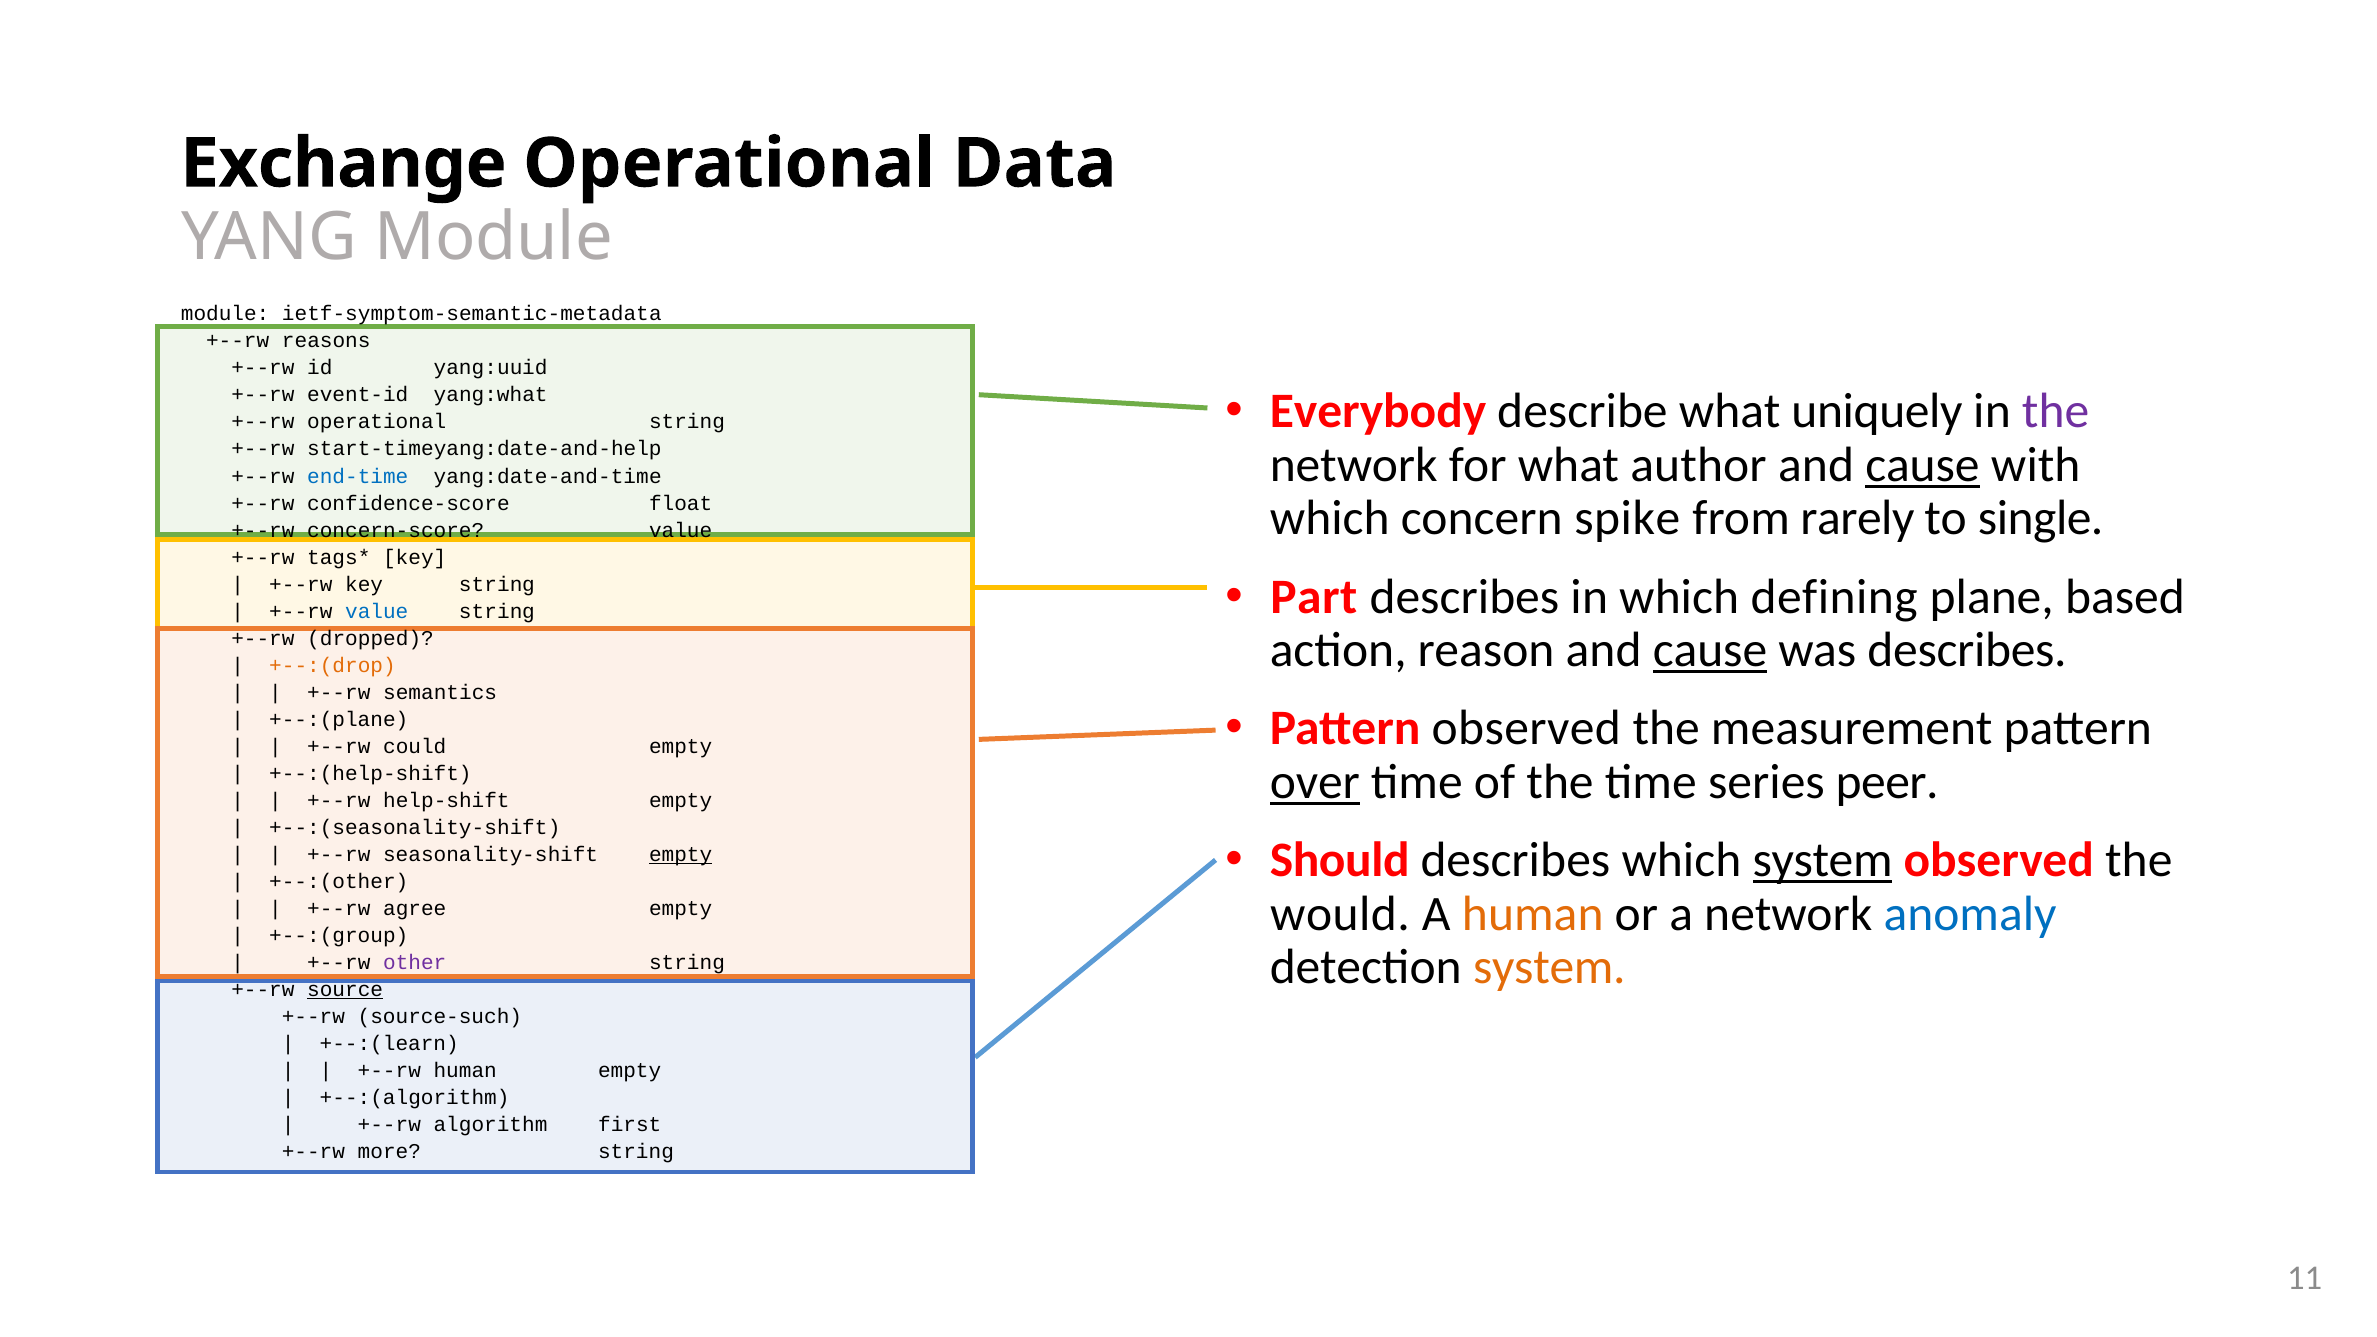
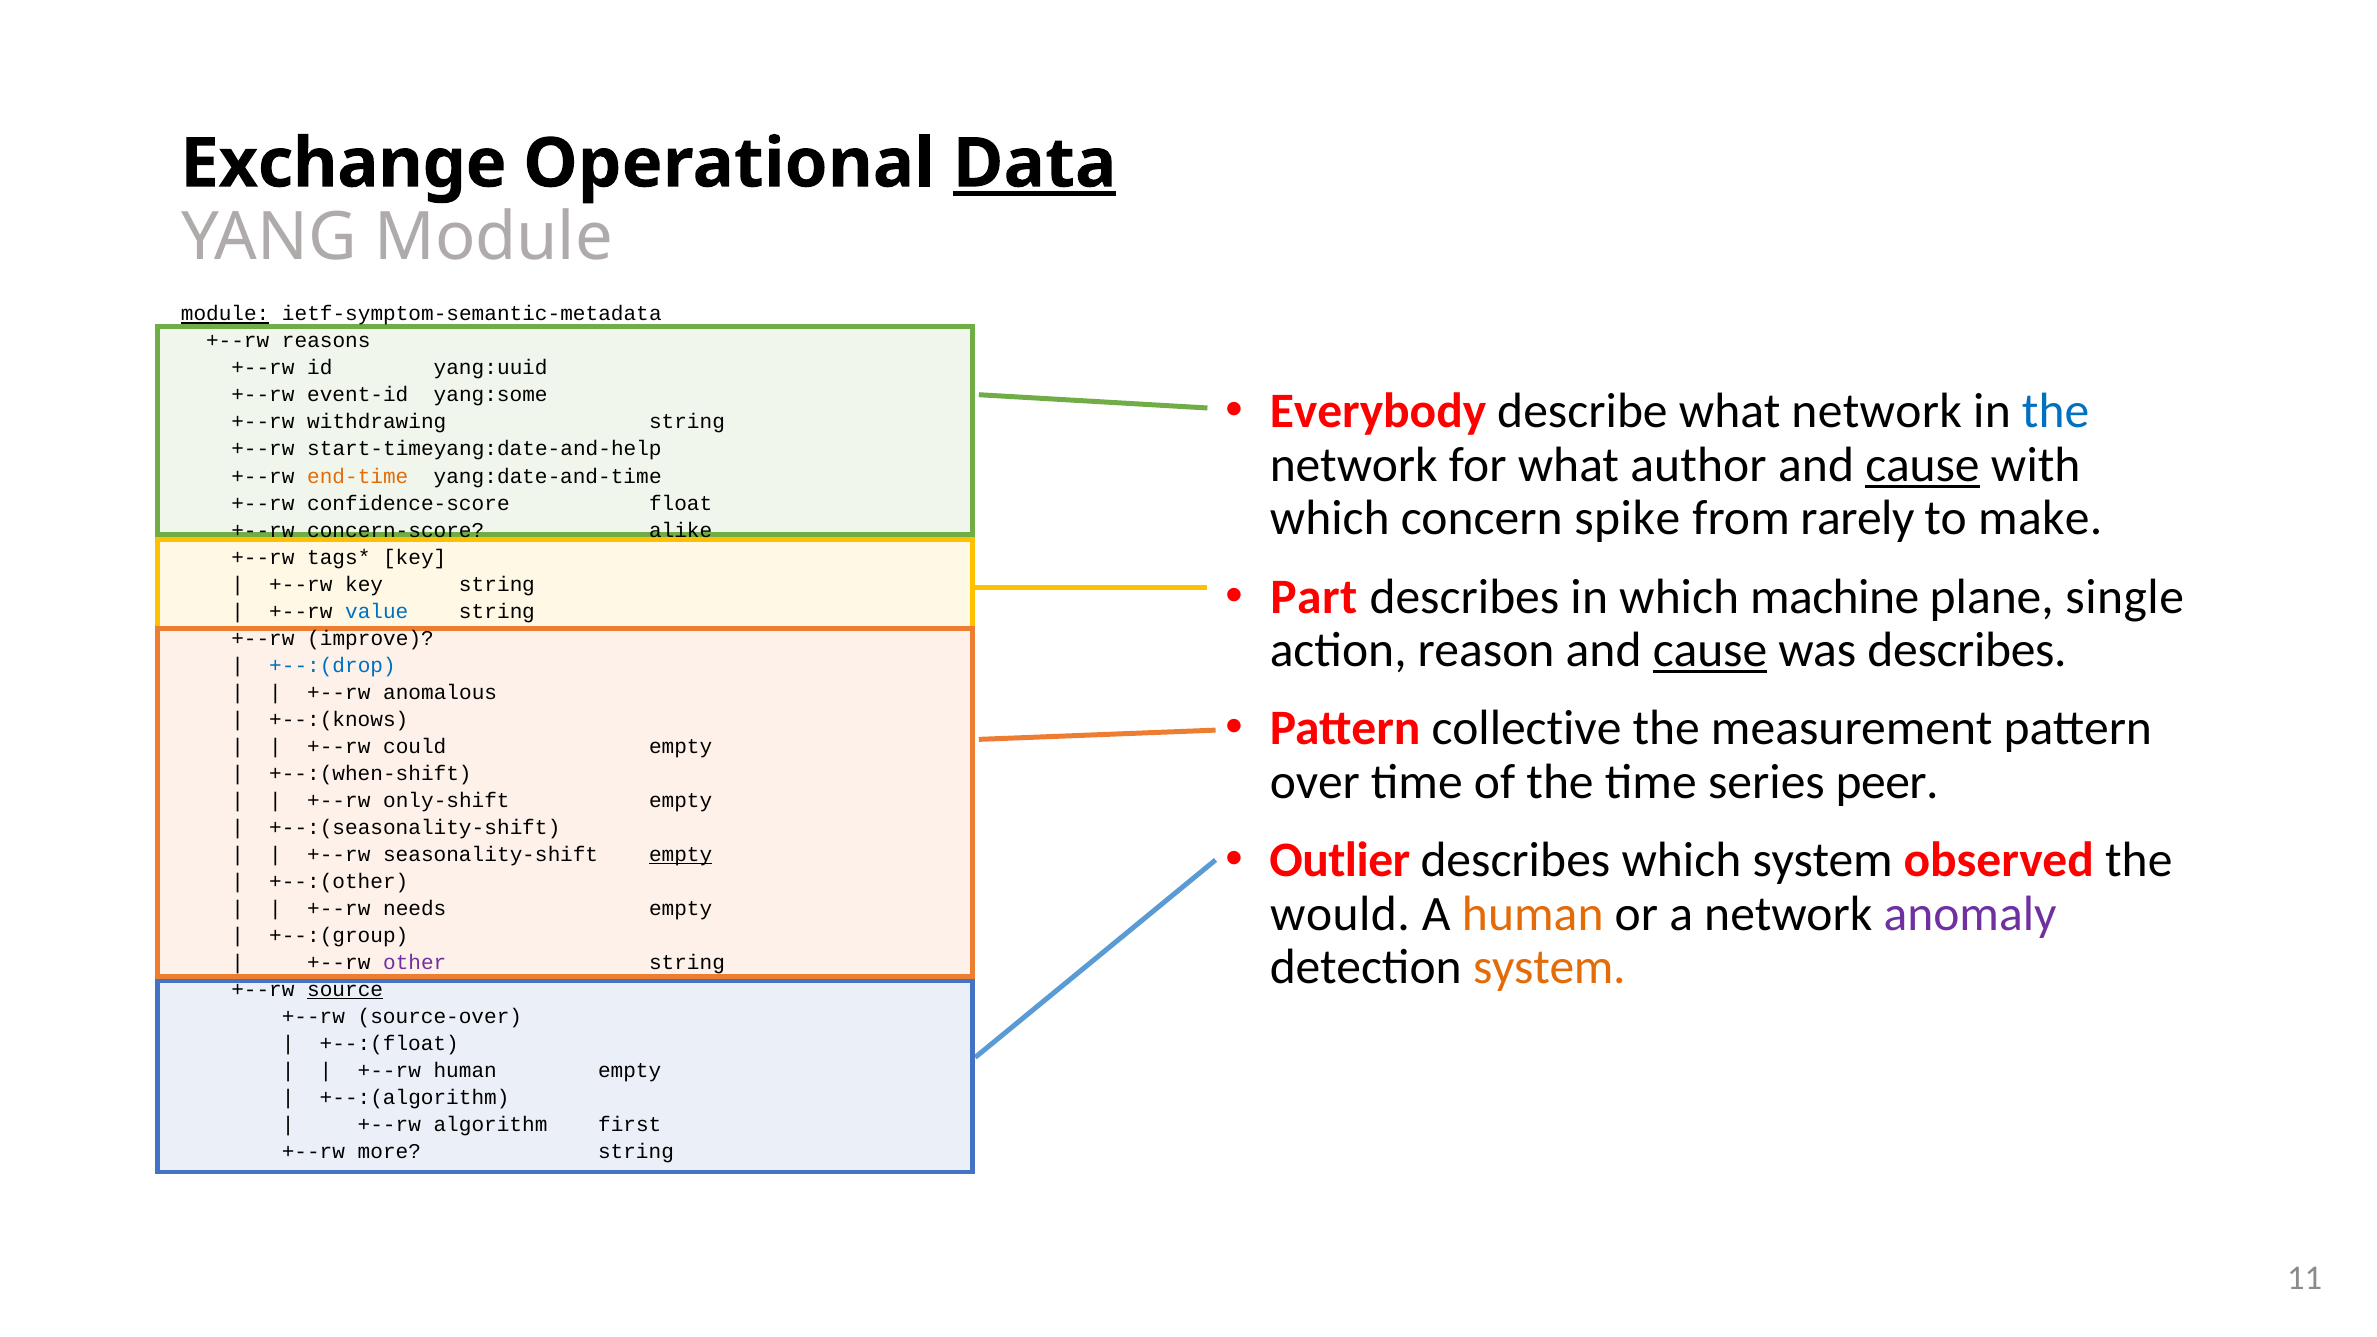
Data underline: none -> present
module at (225, 314) underline: none -> present
what uniquely: uniquely -> network
the at (2056, 412) colour: purple -> blue
yang:what: yang:what -> yang:some
+--rw operational: operational -> withdrawing
end-time colour: blue -> orange
single: single -> make
concern-score value: value -> alike
defining: defining -> machine
based: based -> single
dropped: dropped -> improve
+--:(drop colour: orange -> blue
semantics: semantics -> anomalous
Pattern observed: observed -> collective
+--:(plane: +--:(plane -> +--:(knows
over underline: present -> none
+--:(help-shift: +--:(help-shift -> +--:(when-shift
help-shift: help-shift -> only-shift
Should: Should -> Outlier
system at (1823, 860) underline: present -> none
anomaly colour: blue -> purple
agree: agree -> needs
source-such: source-such -> source-over
+--:(learn: +--:(learn -> +--:(float
